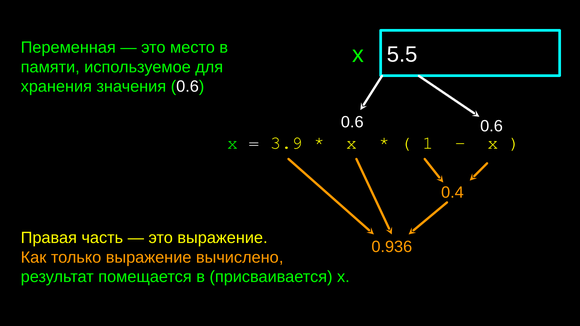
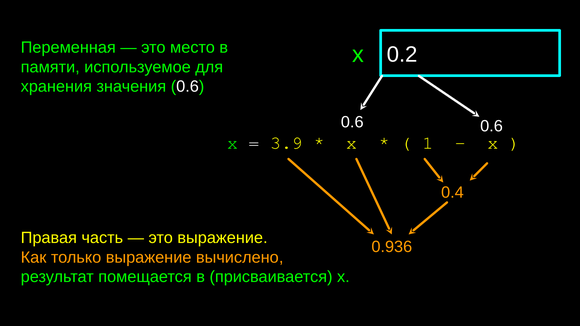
5.5: 5.5 -> 0.2
